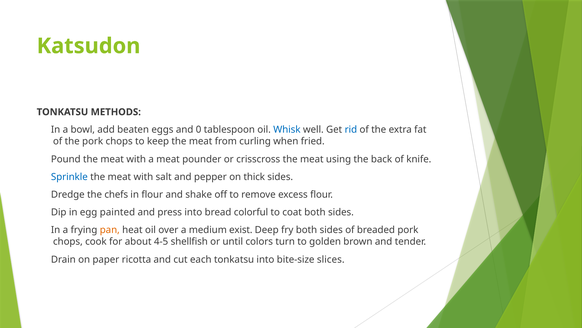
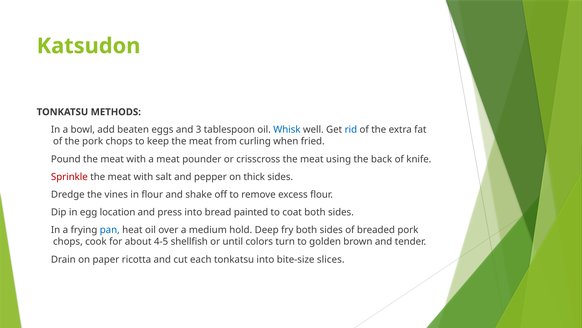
0: 0 -> 3
Sprinkle colour: blue -> red
chefs: chefs -> vines
painted: painted -> location
colorful: colorful -> painted
pan colour: orange -> blue
exist: exist -> hold
